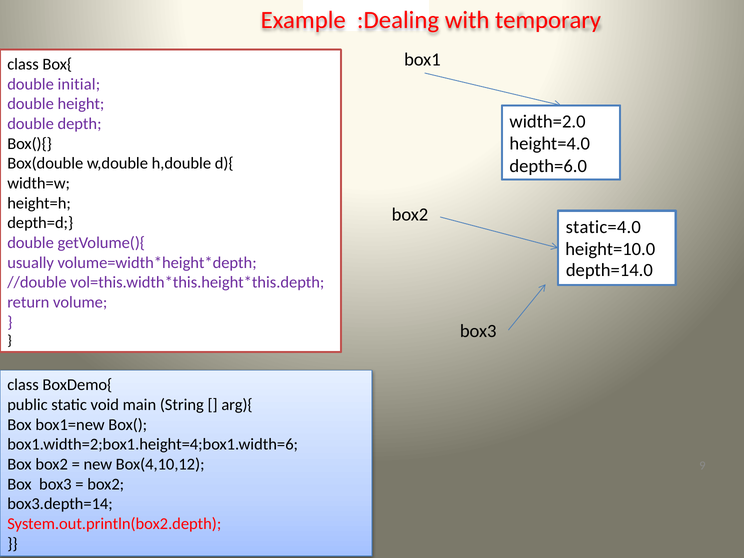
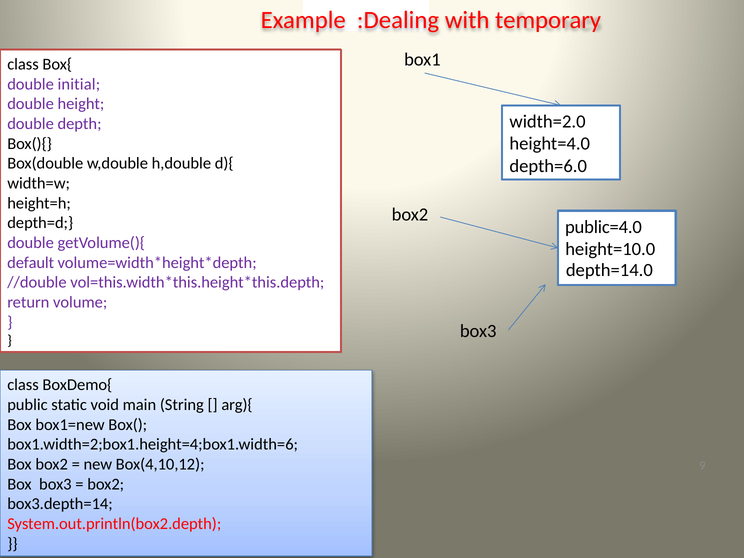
static=4.0: static=4.0 -> public=4.0
usually: usually -> default
